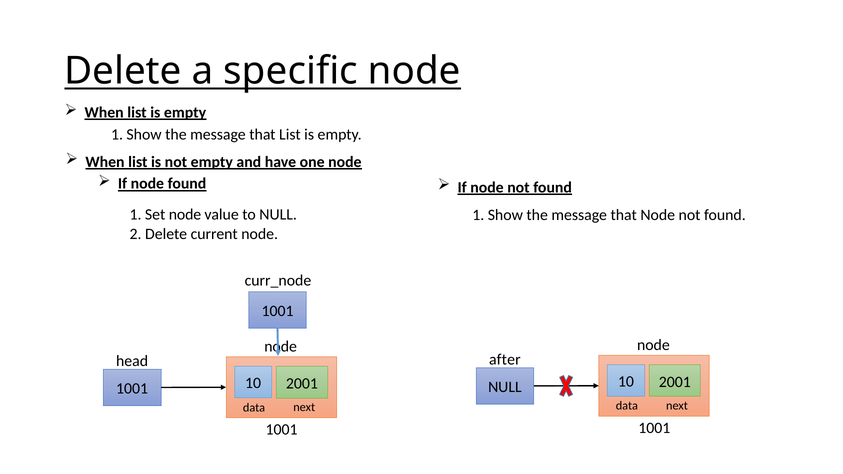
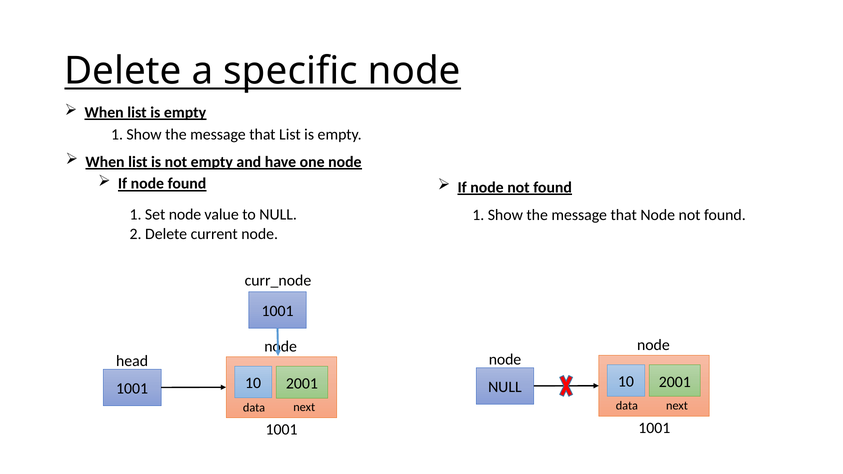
after at (505, 360): after -> node
